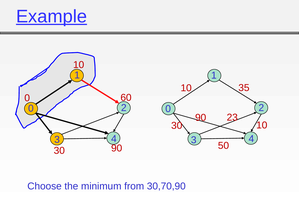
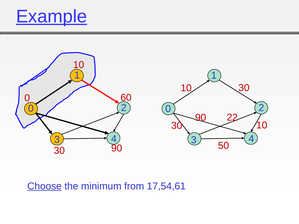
10 35: 35 -> 30
23: 23 -> 22
Choose underline: none -> present
30,70,90: 30,70,90 -> 17,54,61
